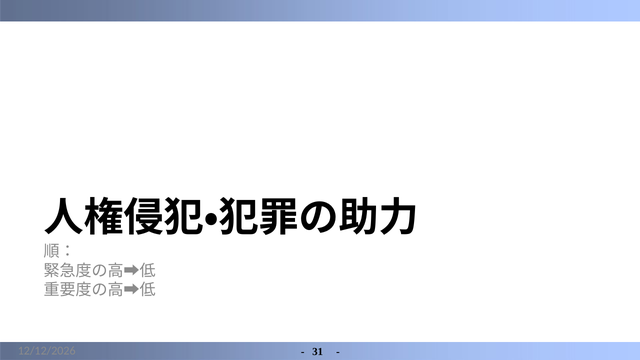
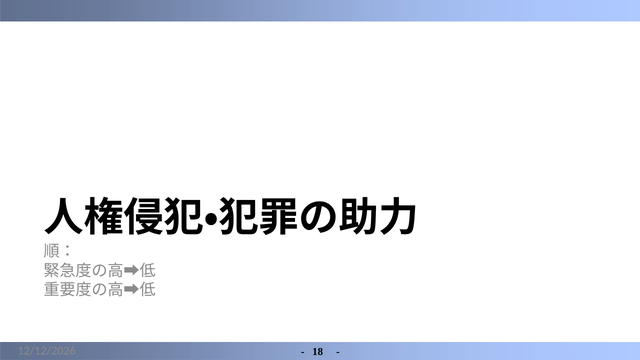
31: 31 -> 18
